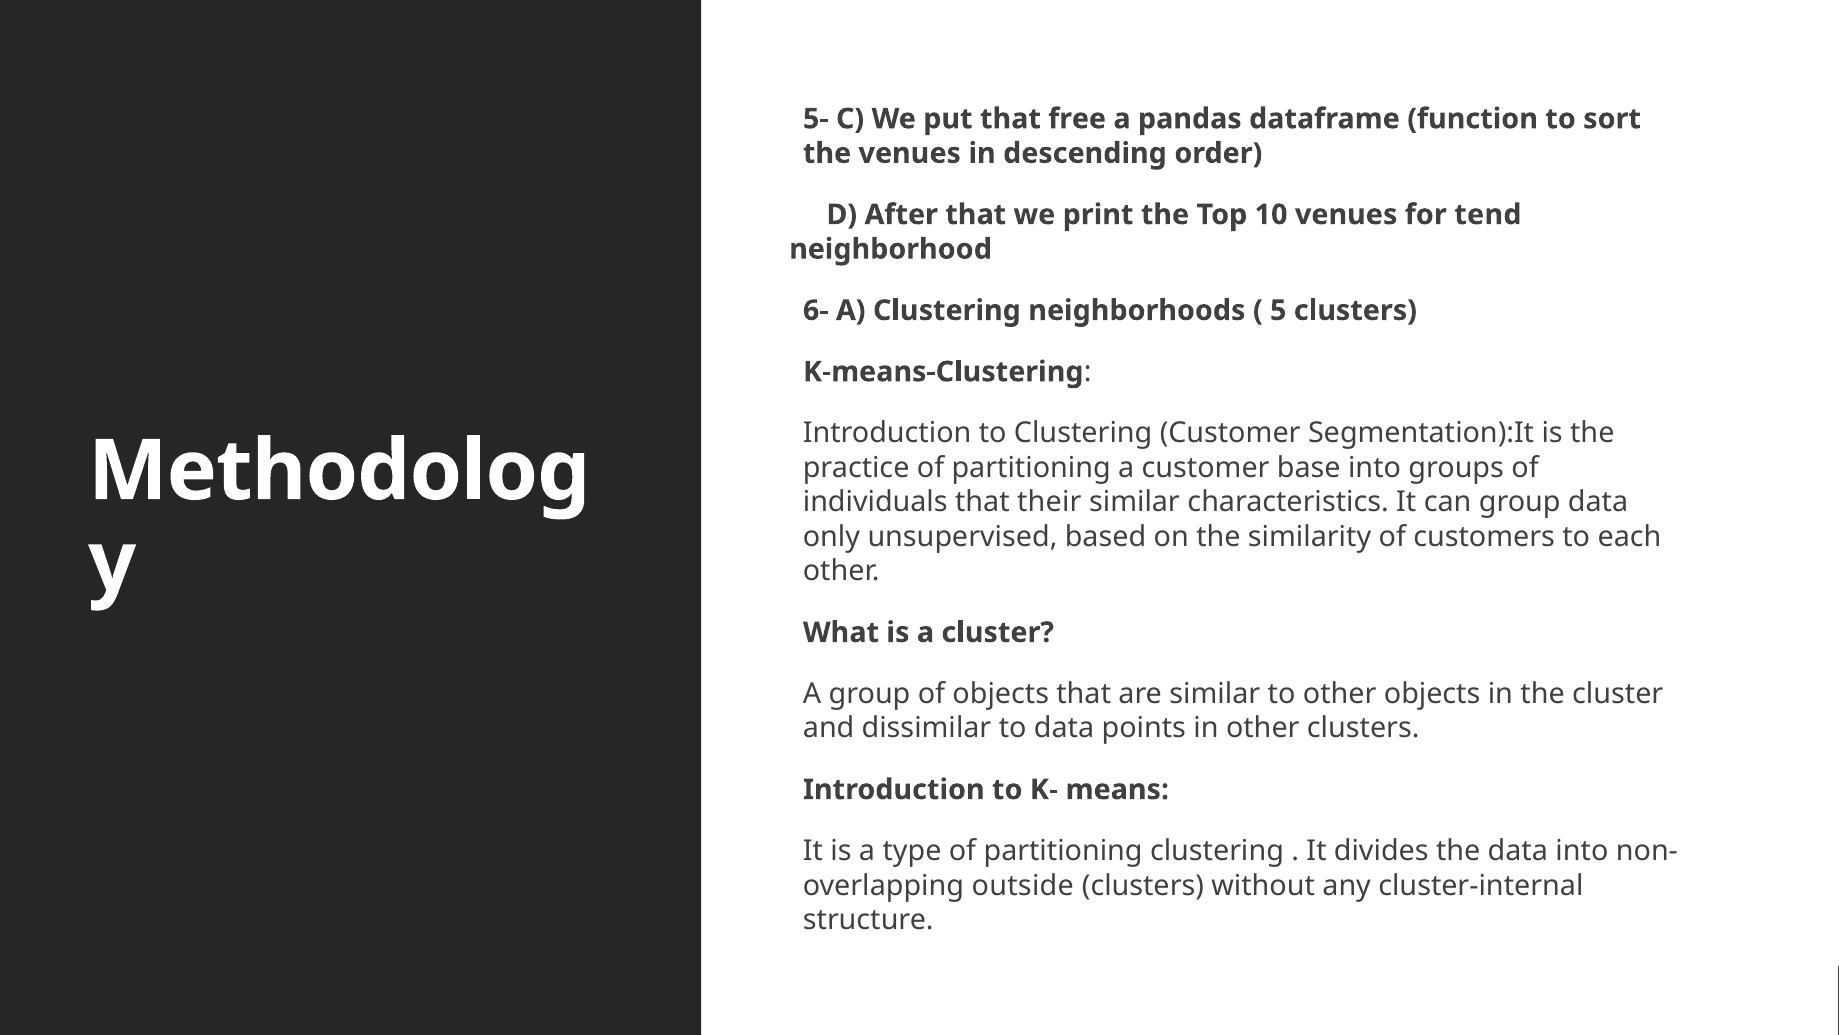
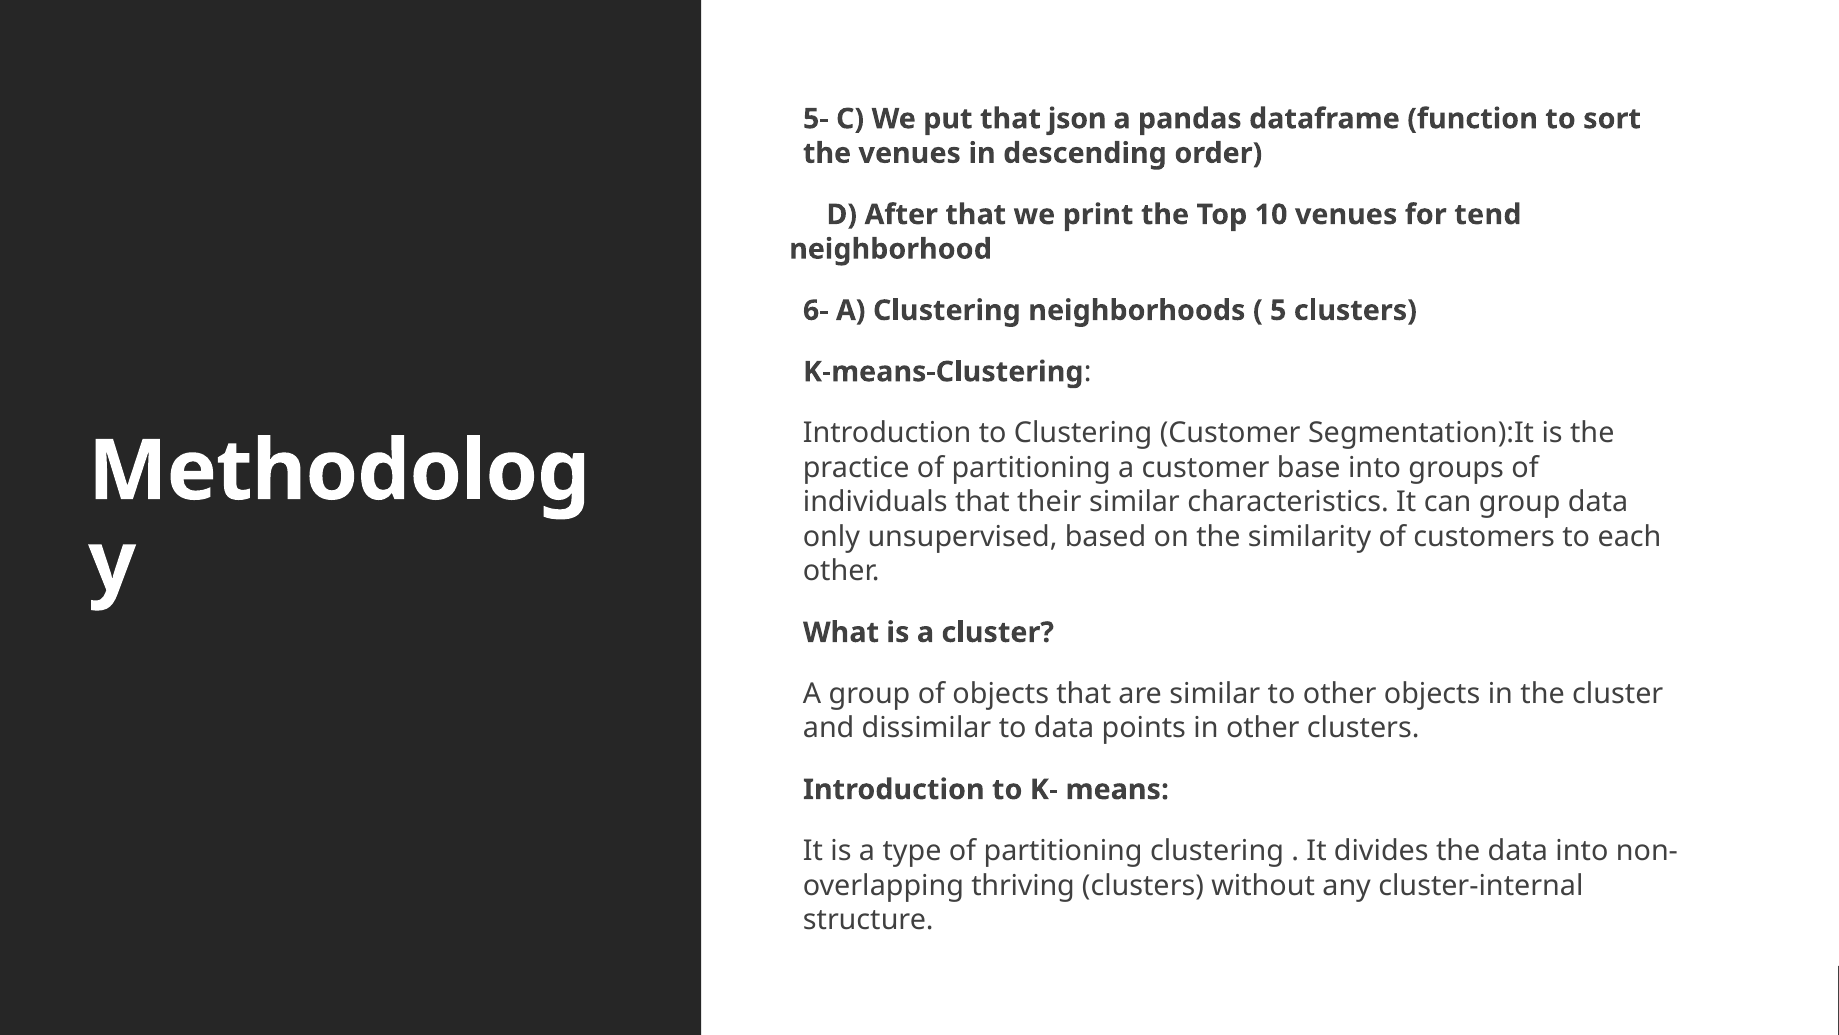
free: free -> json
outside: outside -> thriving
